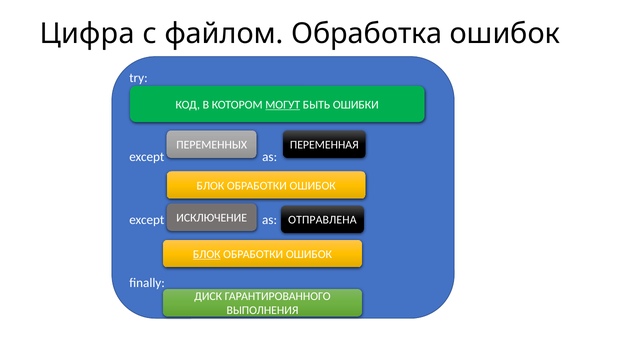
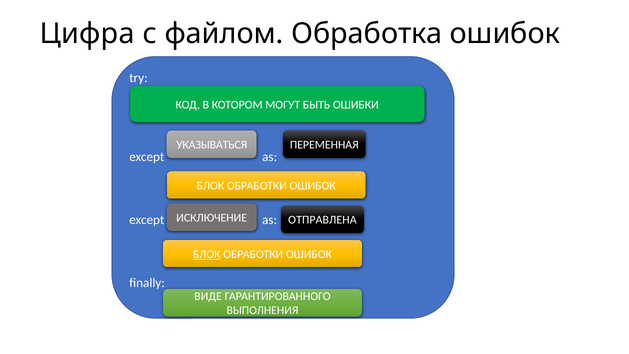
МОГУТ underline: present -> none
ПЕРЕМЕННЫХ: ПЕРЕМЕННЫХ -> УКАЗЫВАТЬСЯ
ДИСК: ДИСК -> ВИДЕ
